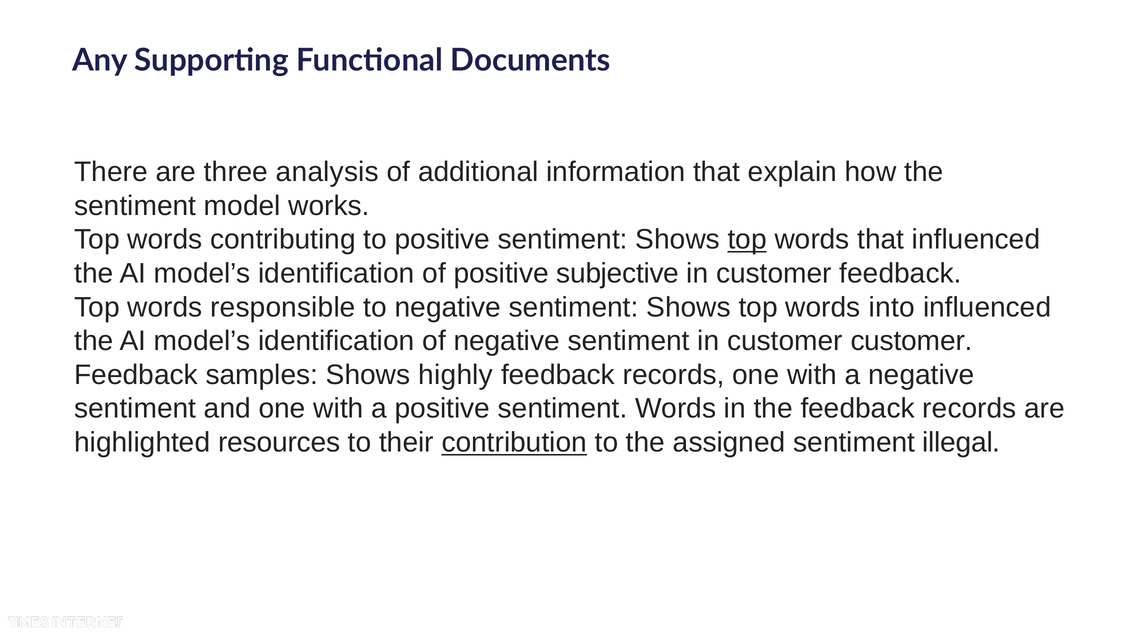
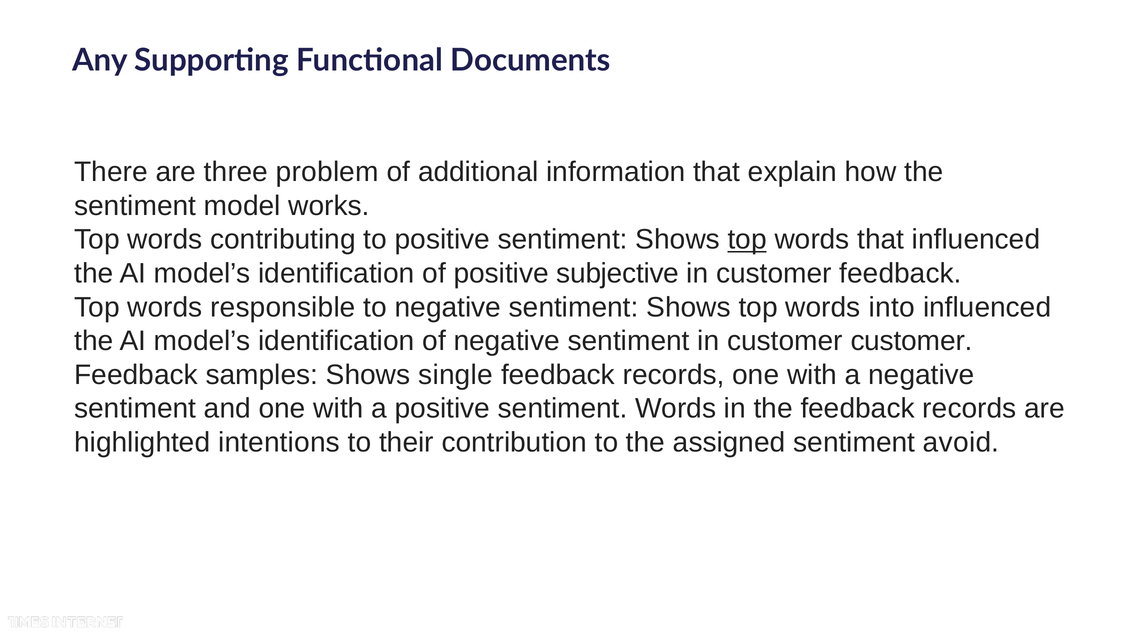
analysis: analysis -> problem
highly: highly -> single
resources: resources -> intentions
contribution underline: present -> none
illegal: illegal -> avoid
